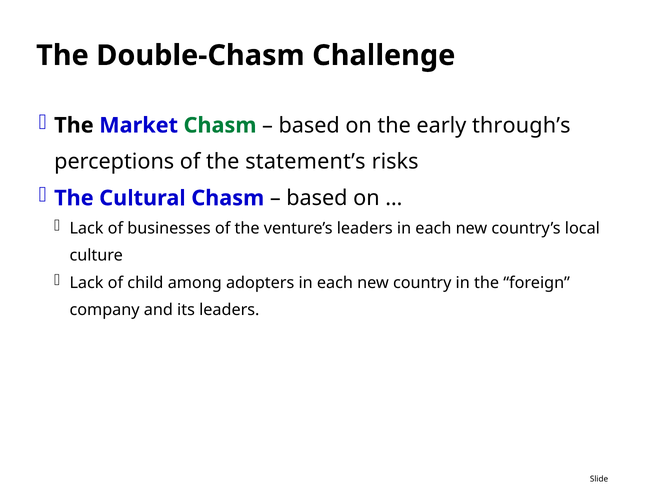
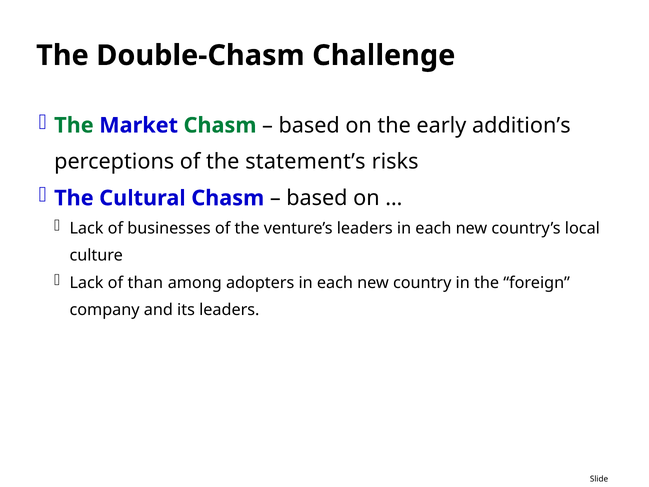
The at (74, 125) colour: black -> green
through’s: through’s -> addition’s
child: child -> than
